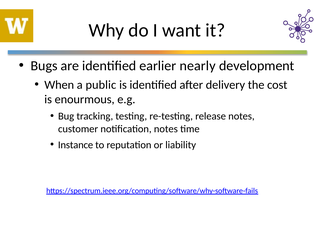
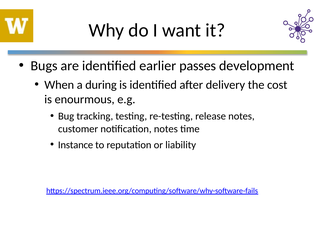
nearly: nearly -> passes
public: public -> during
